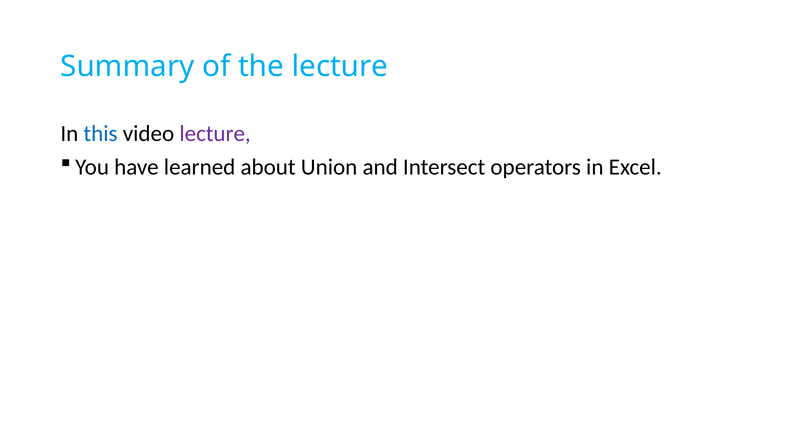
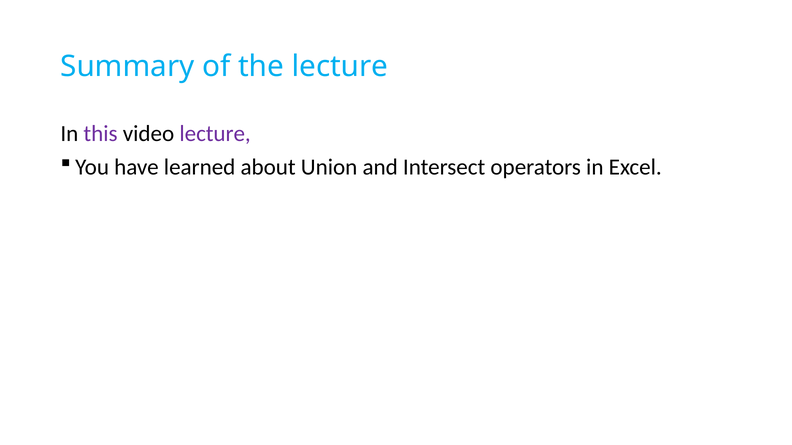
this colour: blue -> purple
